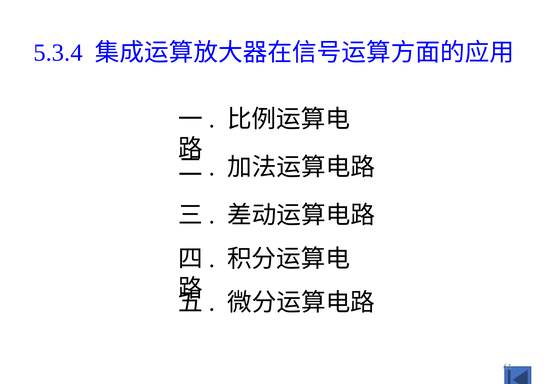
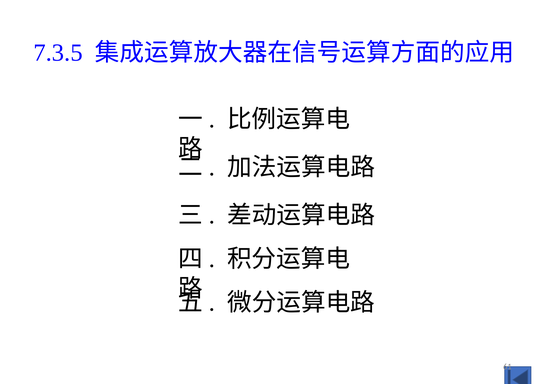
5.3.4: 5.3.4 -> 7.3.5
